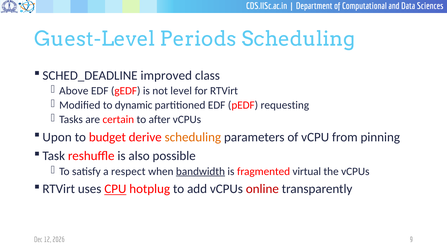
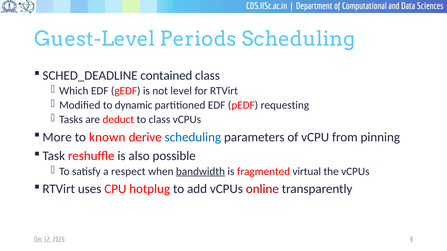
improved: improved -> contained
Above: Above -> Which
certain: certain -> deduct
to after: after -> class
Upon: Upon -> More
budget: budget -> known
scheduling at (193, 137) colour: orange -> blue
CPU underline: present -> none
